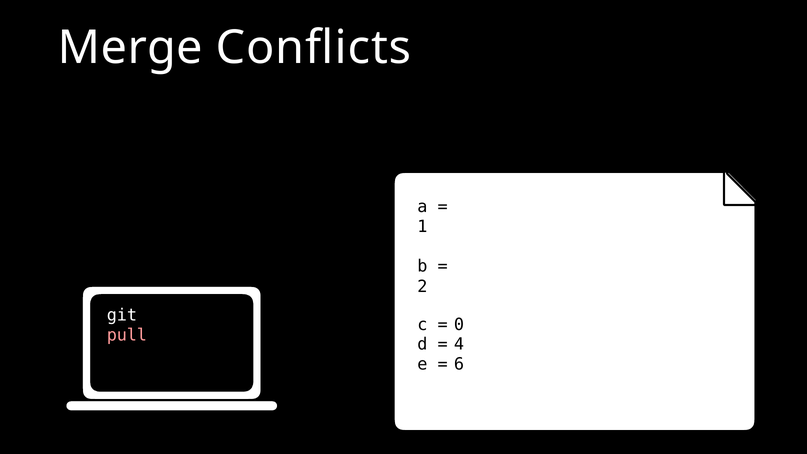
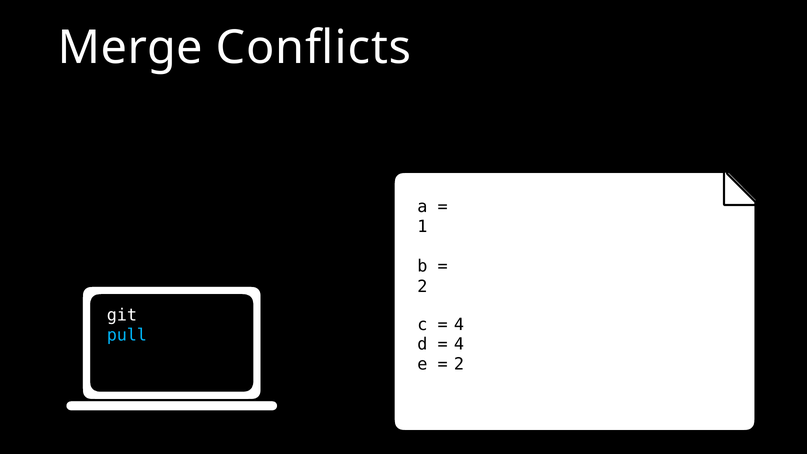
0 at (459, 325): 0 -> 4
pull colour: pink -> light blue
6 at (459, 364): 6 -> 2
